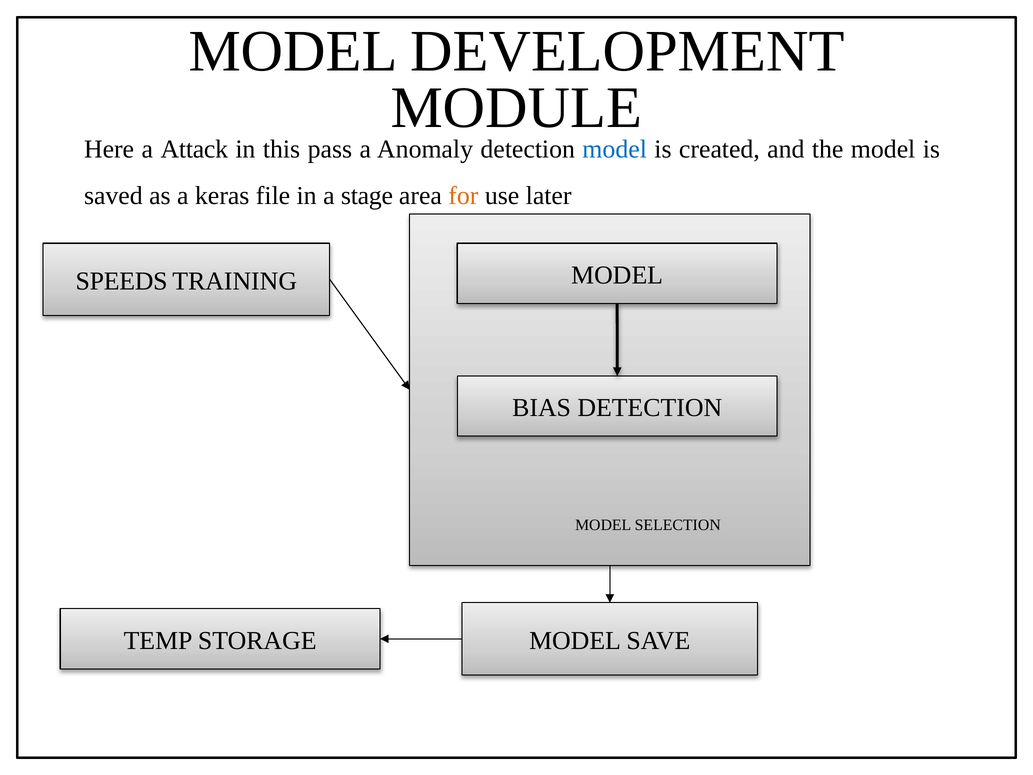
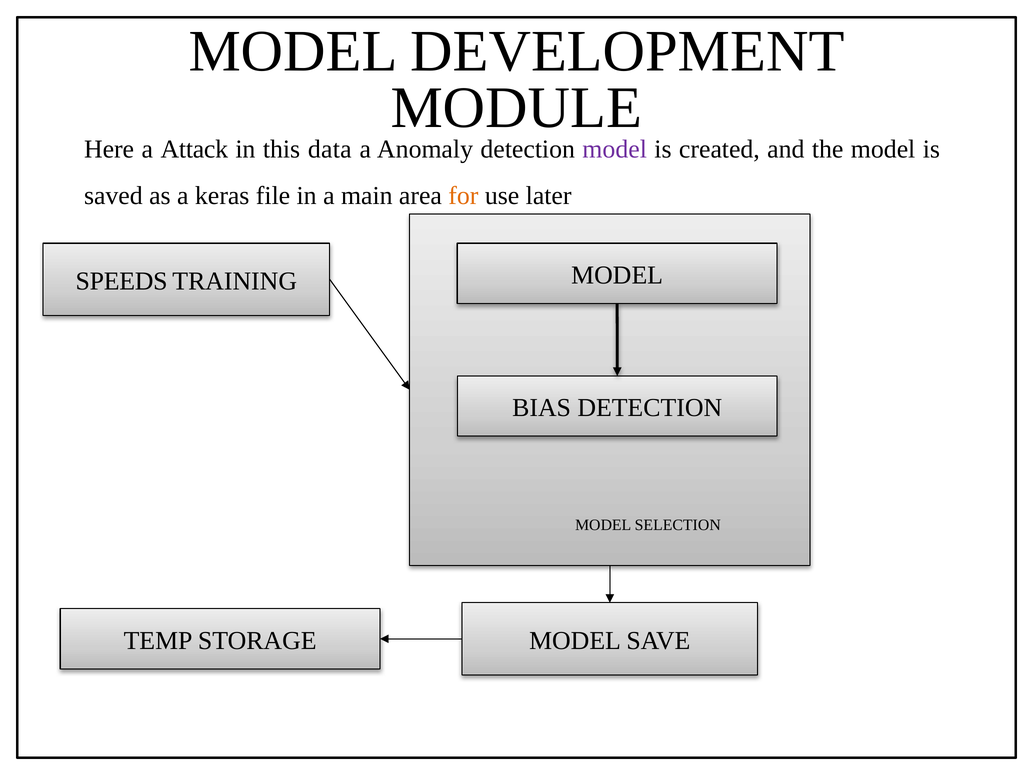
pass: pass -> data
model at (615, 149) colour: blue -> purple
stage: stage -> main
